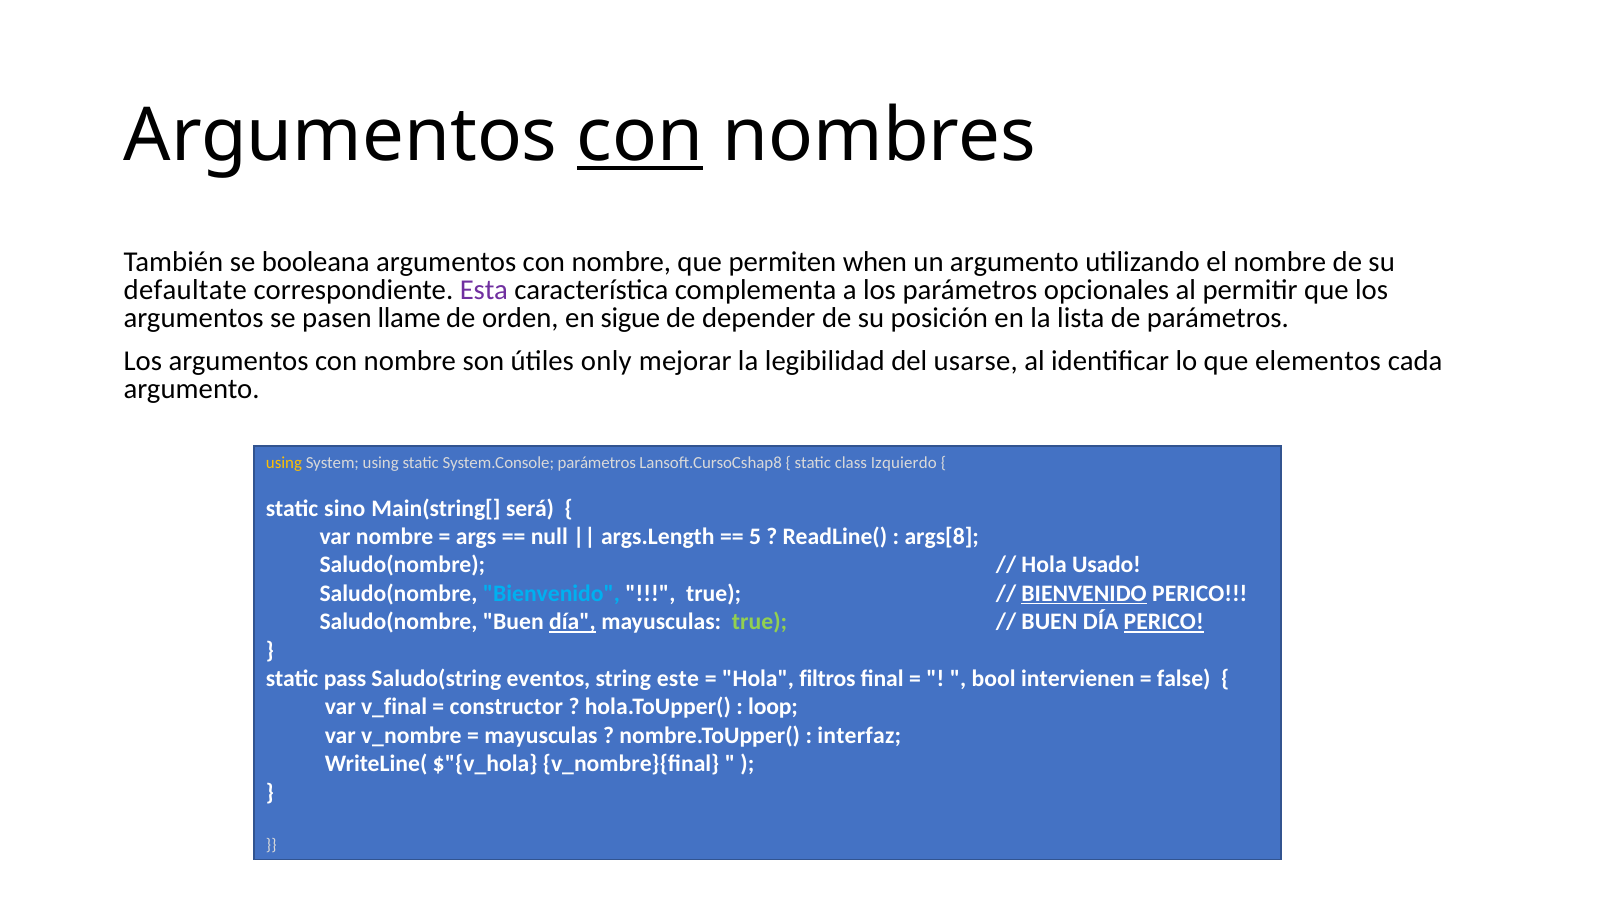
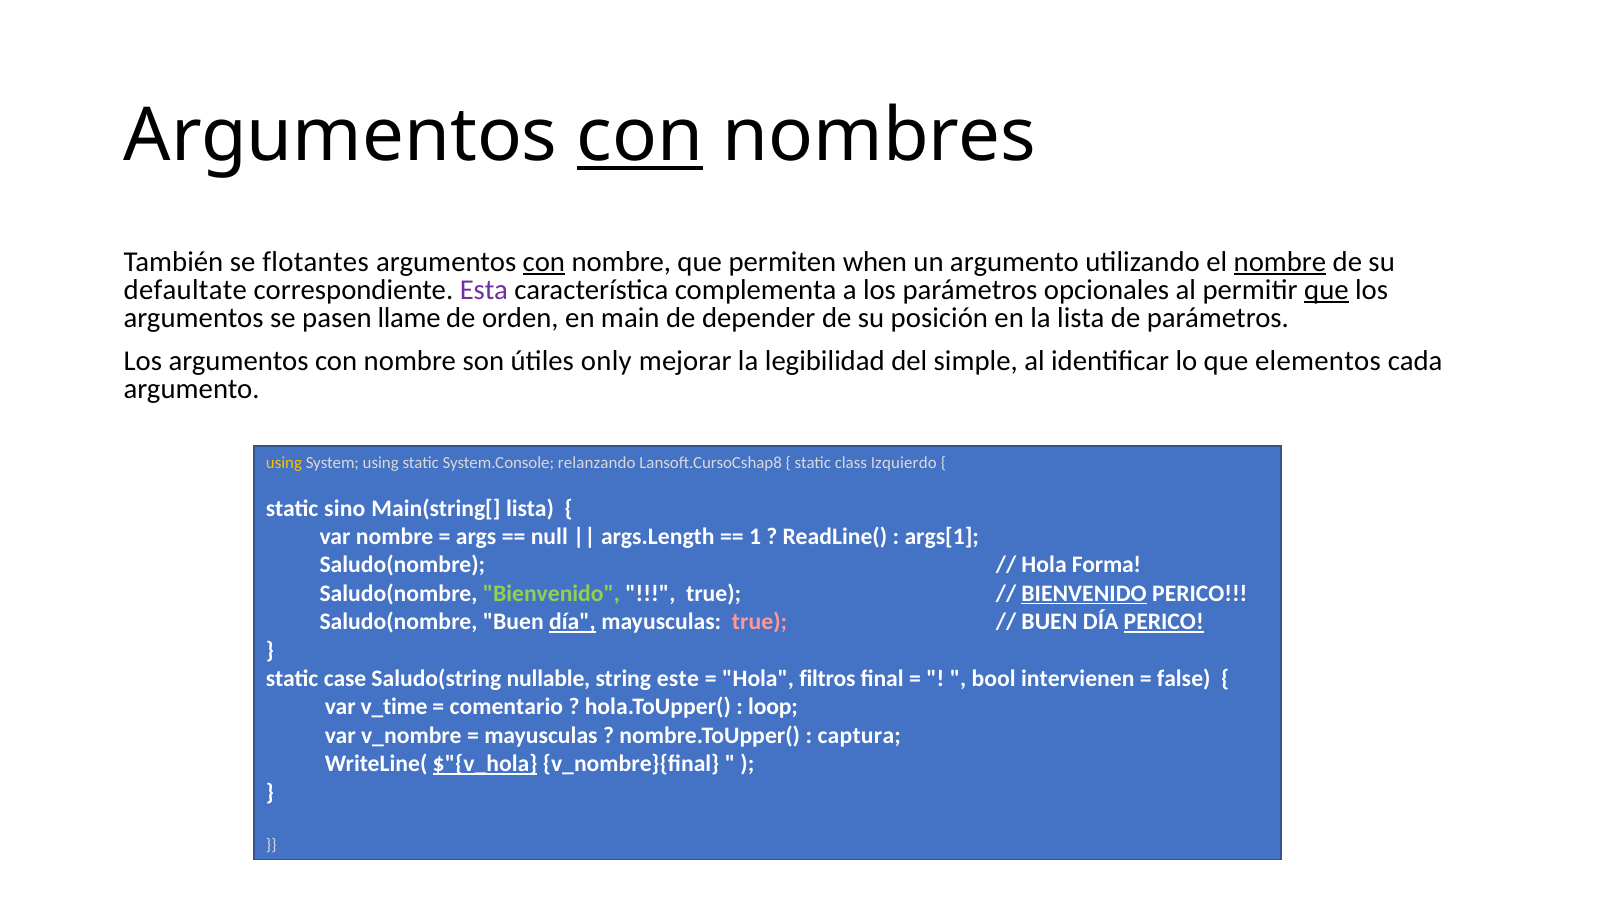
booleana: booleana -> flotantes
con at (544, 262) underline: none -> present
nombre at (1280, 262) underline: none -> present
que at (1326, 290) underline: none -> present
sigue: sigue -> main
usarse: usarse -> simple
System.Console parámetros: parámetros -> relanzando
Main(string[ será: será -> lista
5: 5 -> 1
args[8: args[8 -> args[1
Usado: Usado -> Forma
Bienvenido at (551, 594) colour: light blue -> light green
true at (760, 622) colour: light green -> pink
pass: pass -> case
eventos: eventos -> nullable
v_final: v_final -> v_time
constructor: constructor -> comentario
interfaz: interfaz -> captura
$"{v_hola underline: none -> present
